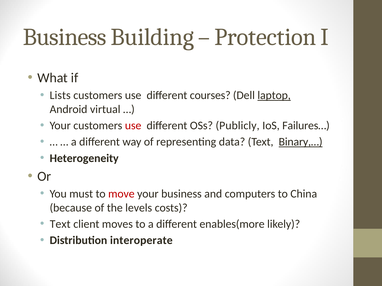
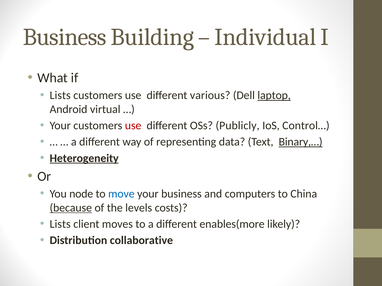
Protection: Protection -> Individual
courses: courses -> various
Failures…: Failures… -> Control…
Heterogeneity underline: none -> present
must: must -> node
move colour: red -> blue
because underline: none -> present
Text at (60, 224): Text -> Lists
interoperate: interoperate -> collaborative
